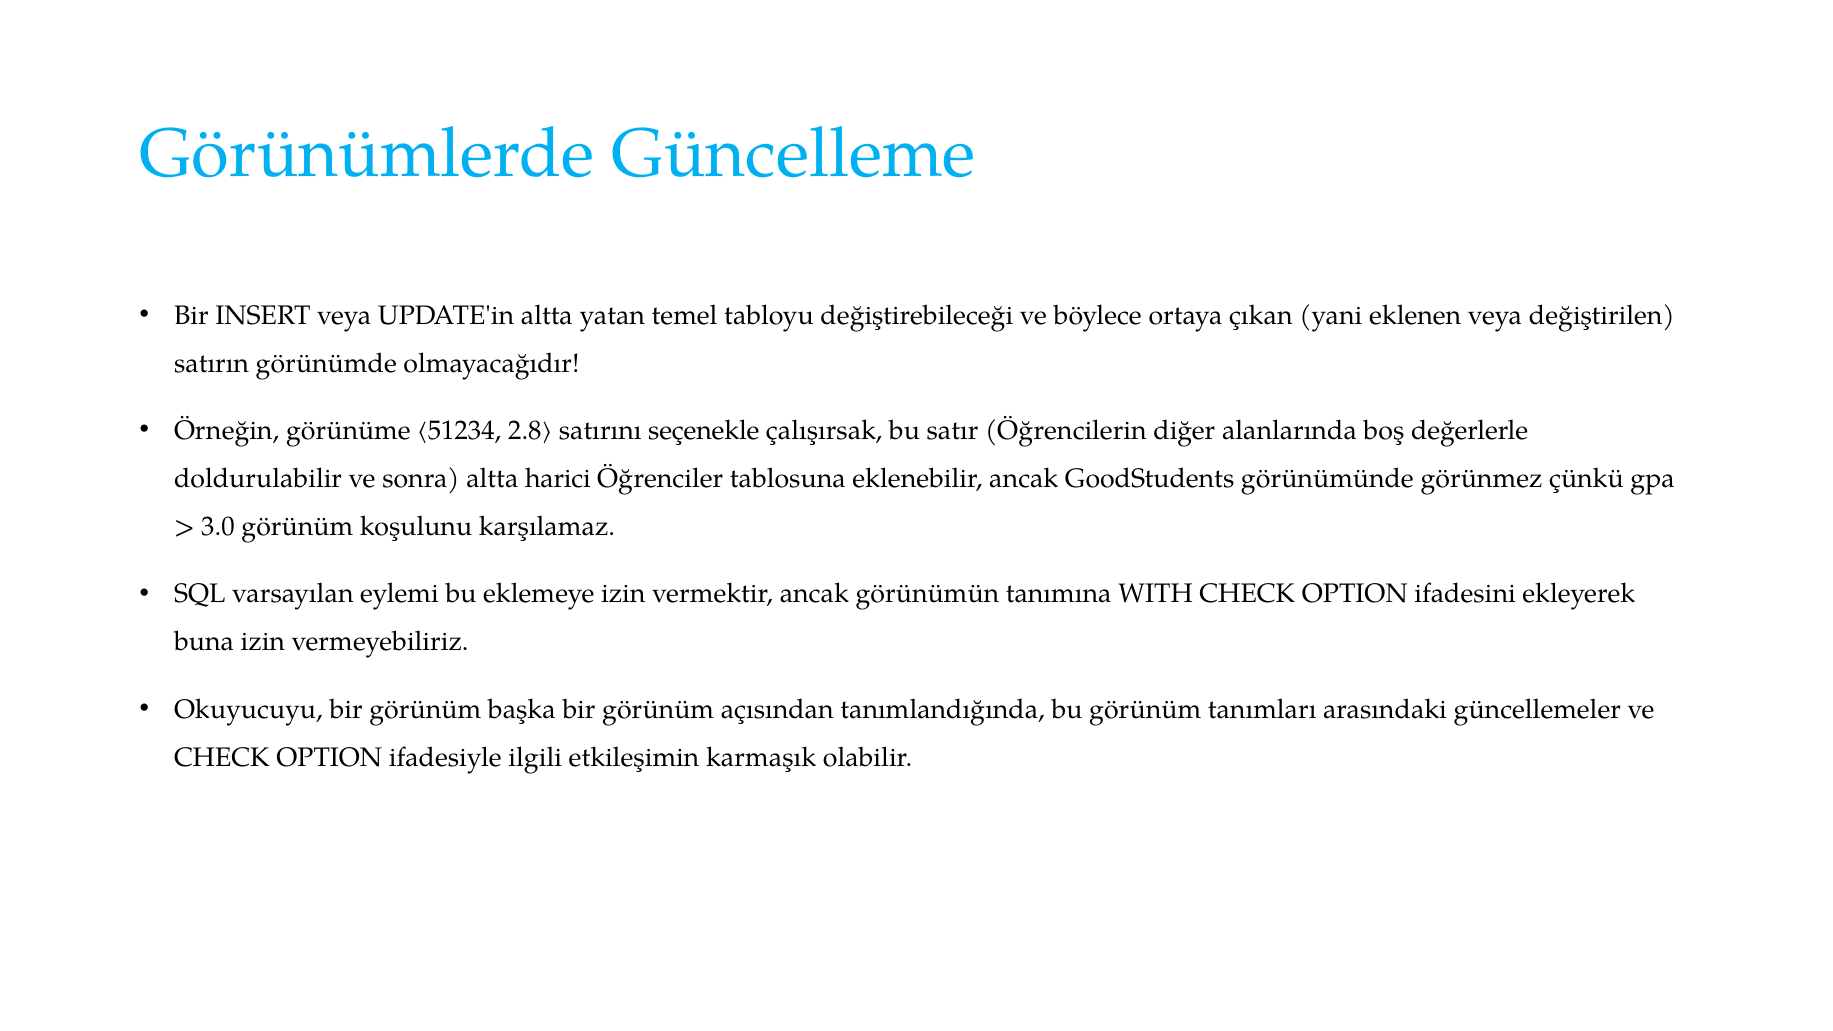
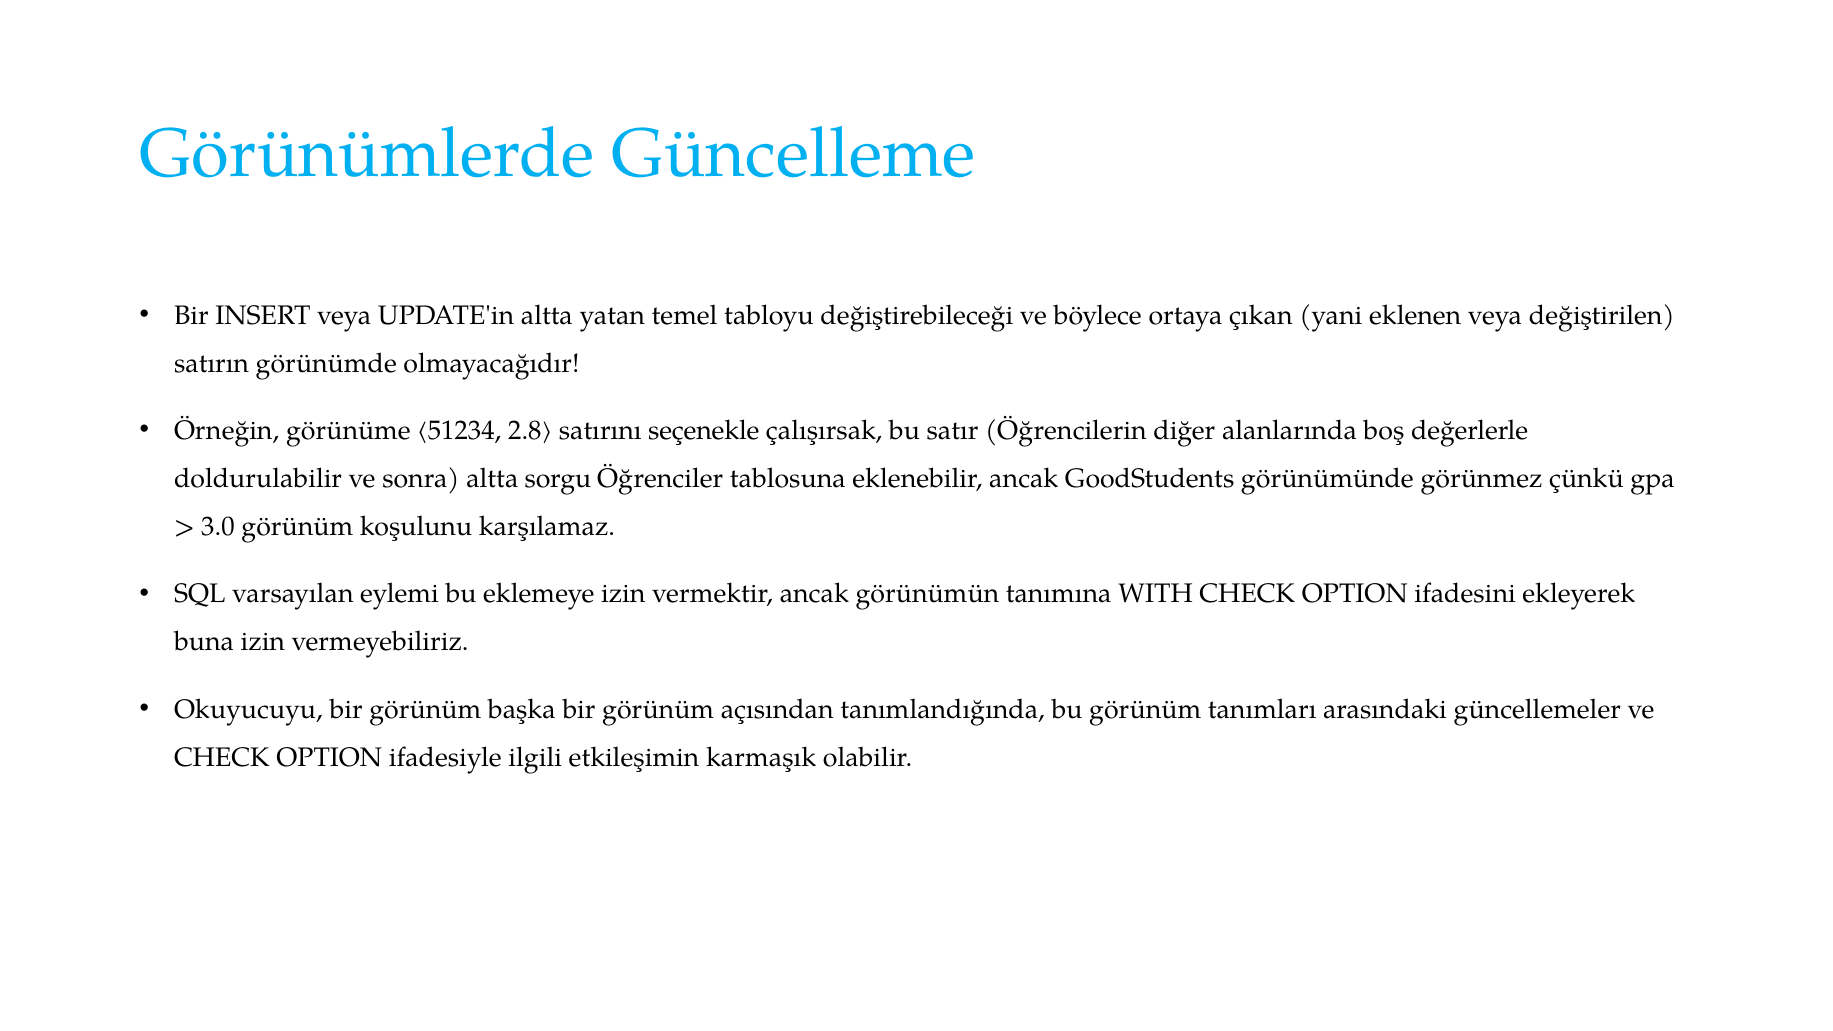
harici: harici -> sorgu
